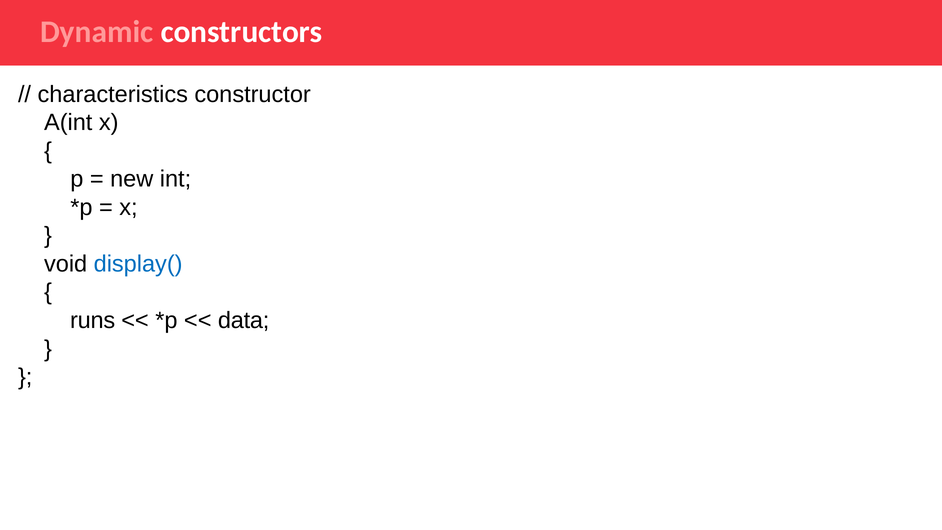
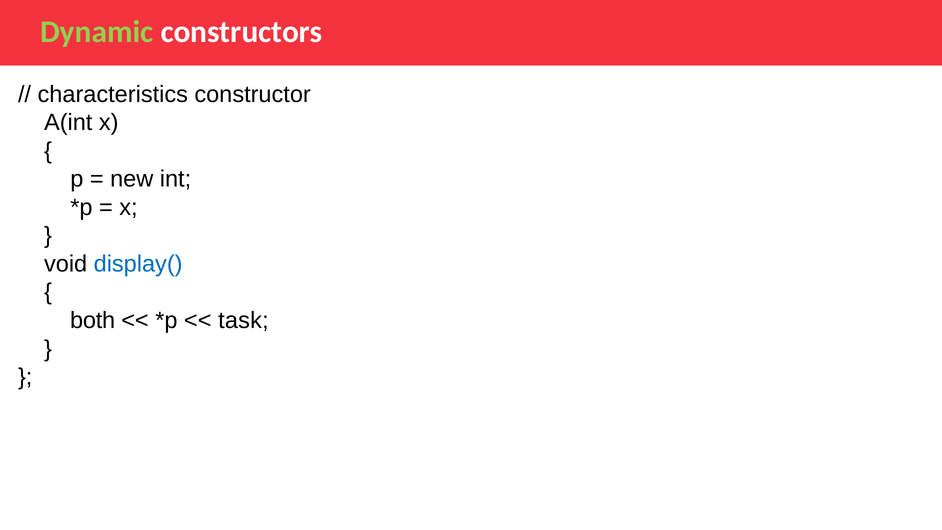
Dynamic colour: pink -> light green
runs: runs -> both
data: data -> task
